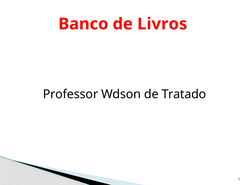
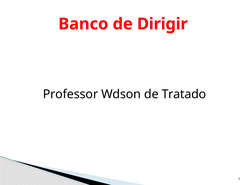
Livros: Livros -> Dirigir
